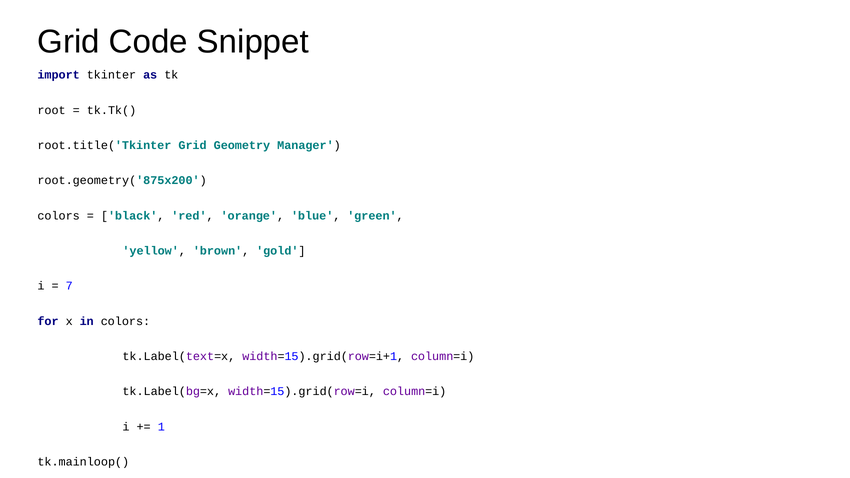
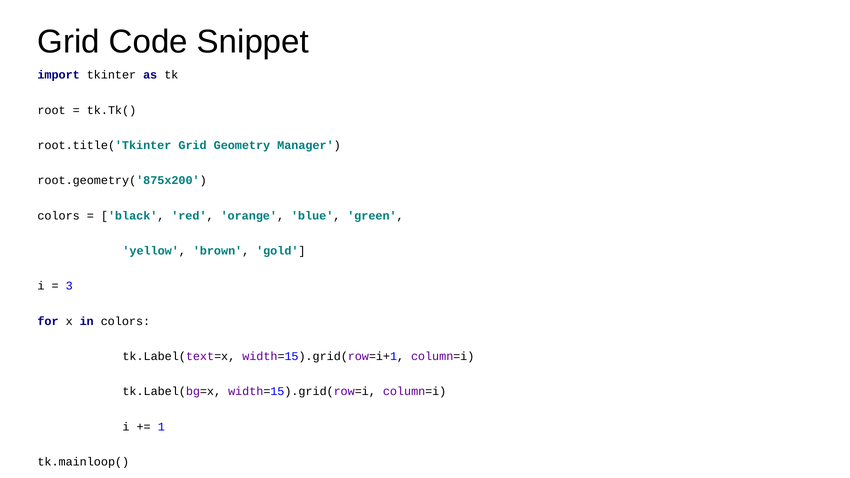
7: 7 -> 3
